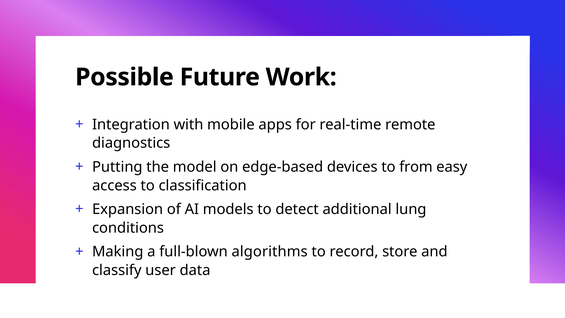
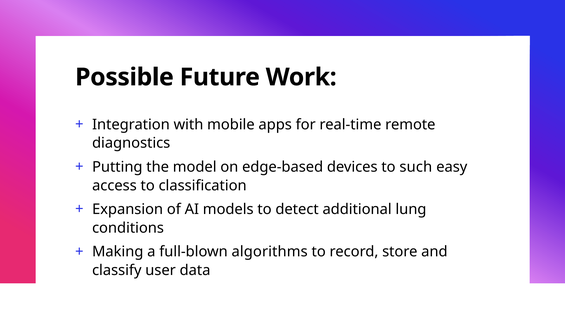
from: from -> such
